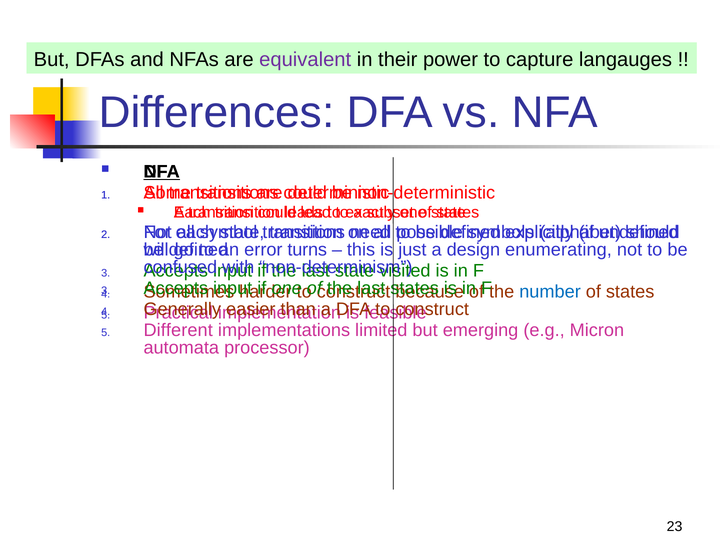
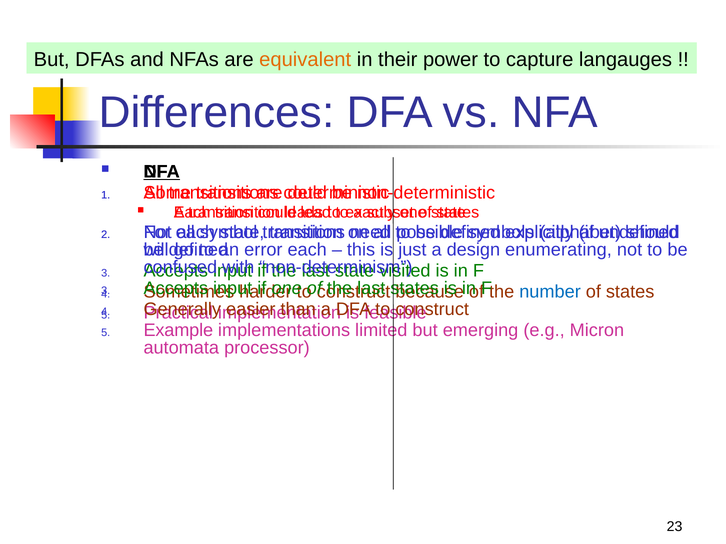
equivalent colour: purple -> orange
error turns: turns -> each
Different: Different -> Example
